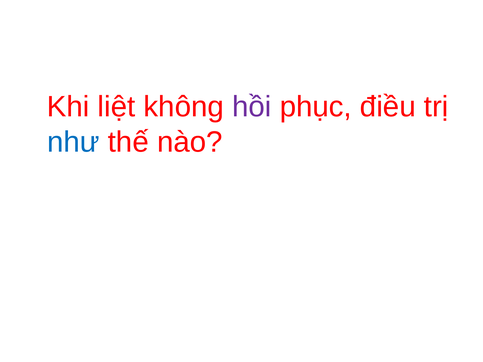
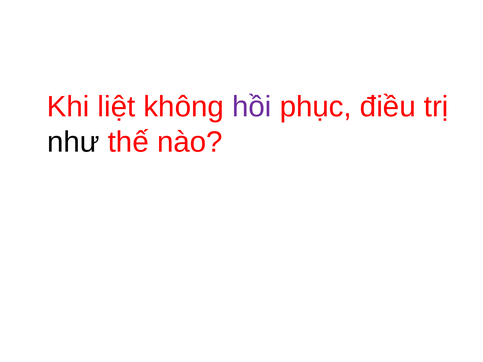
như colour: blue -> black
